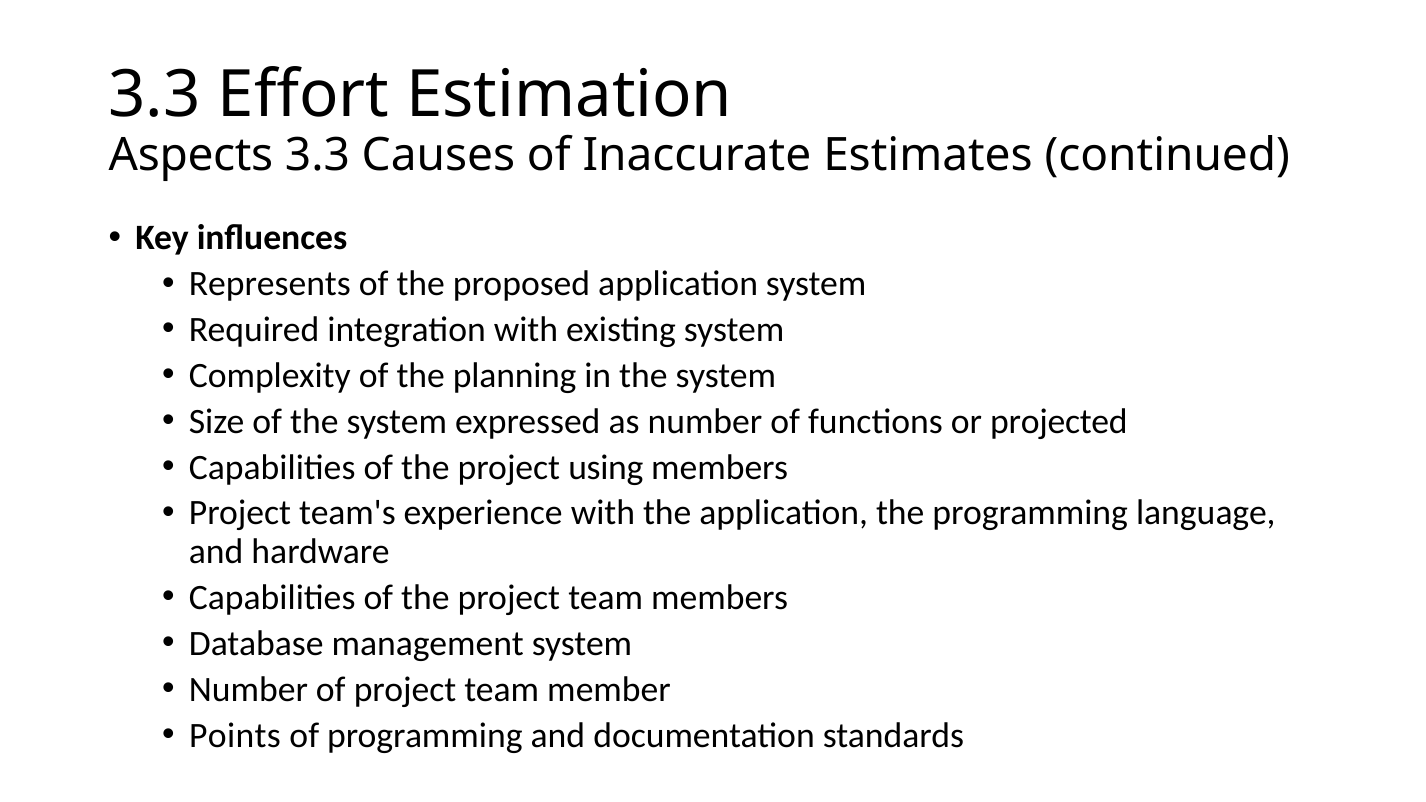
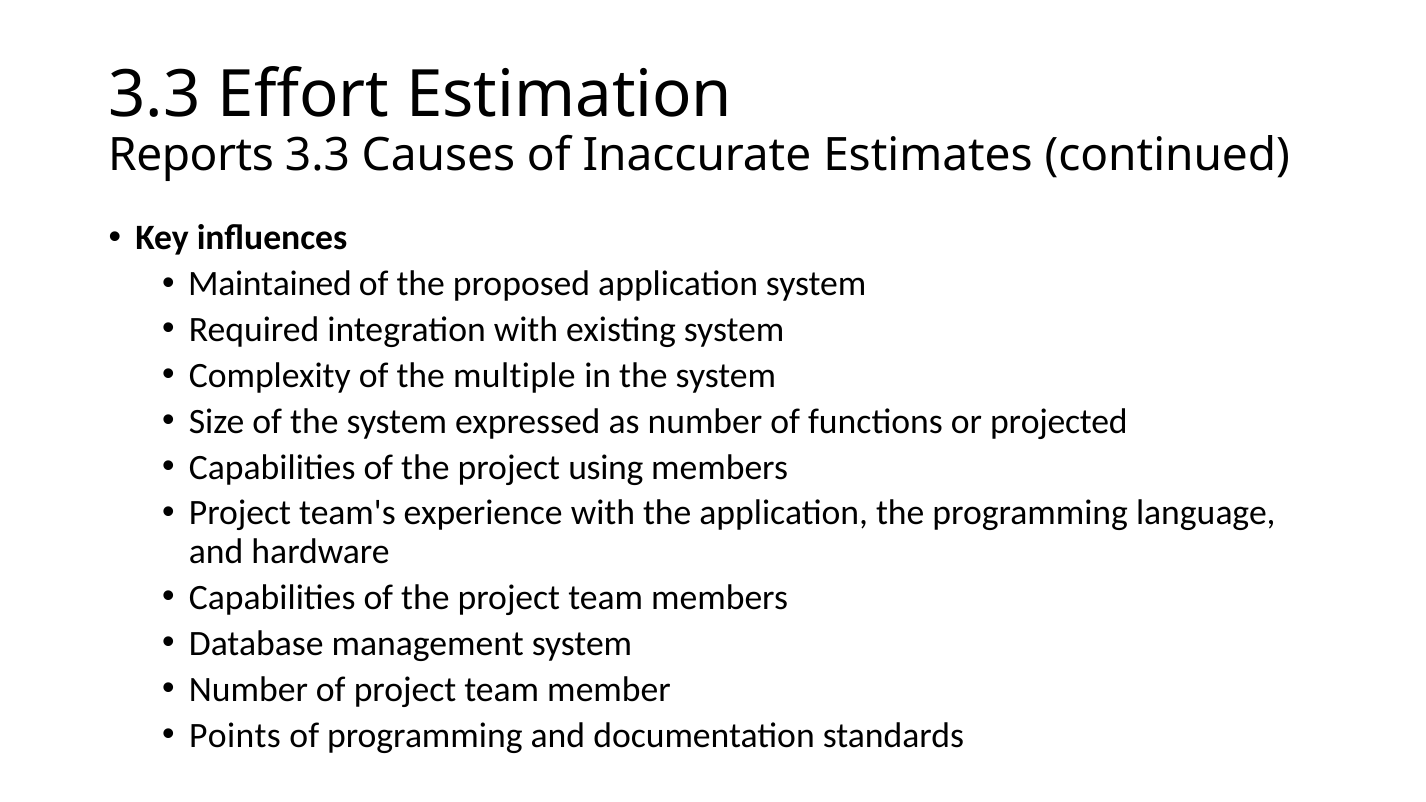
Aspects: Aspects -> Reports
Represents: Represents -> Maintained
planning: planning -> multiple
